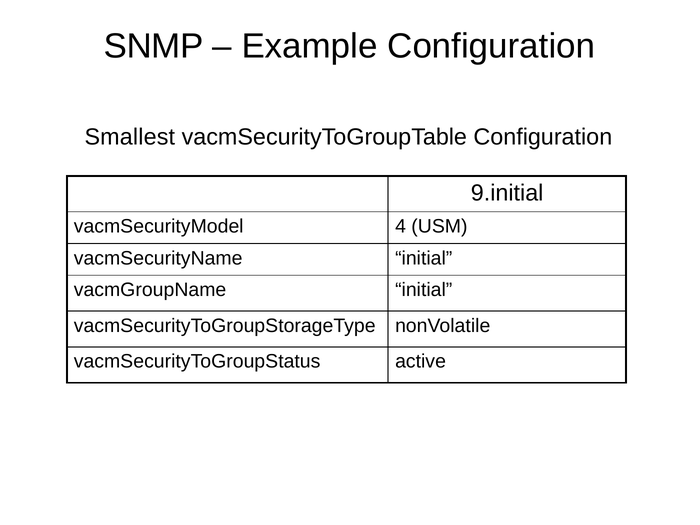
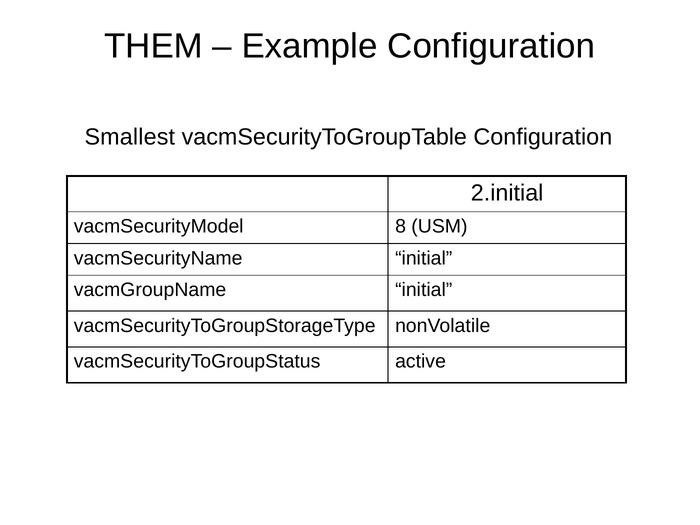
SNMP: SNMP -> THEM
9.initial: 9.initial -> 2.initial
4: 4 -> 8
